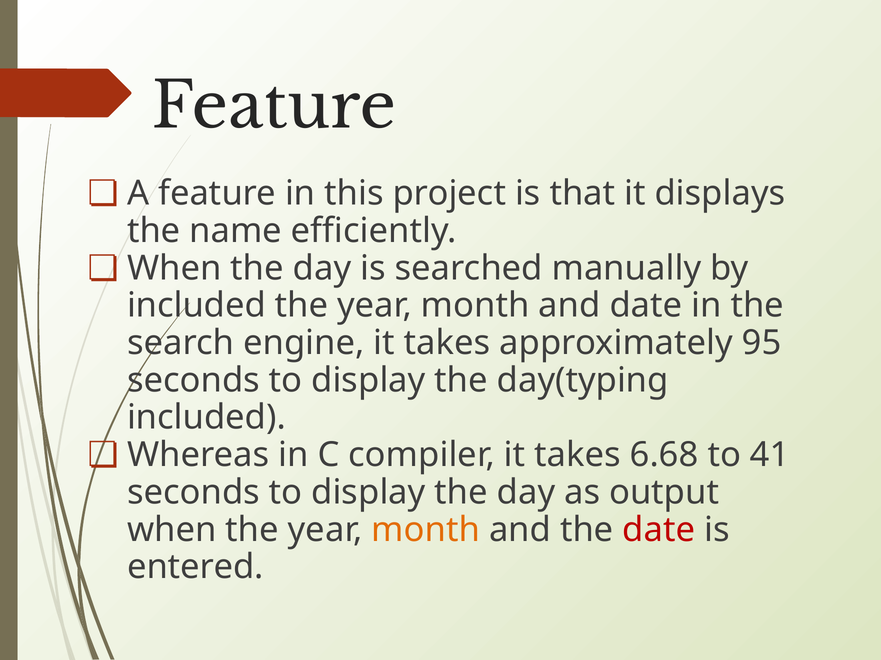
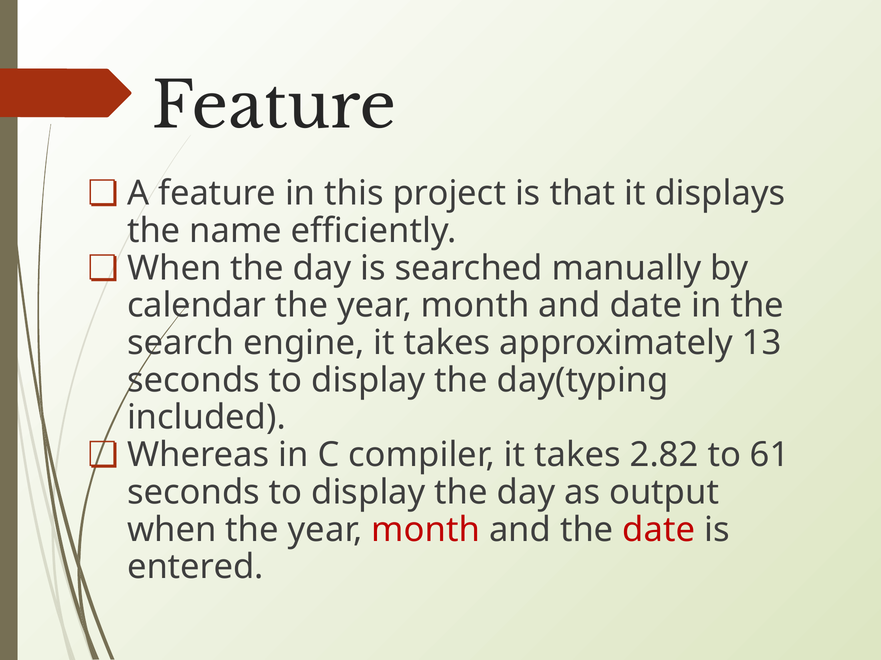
included at (196, 306): included -> calendar
95: 95 -> 13
6.68: 6.68 -> 2.82
41: 41 -> 61
month at (426, 530) colour: orange -> red
